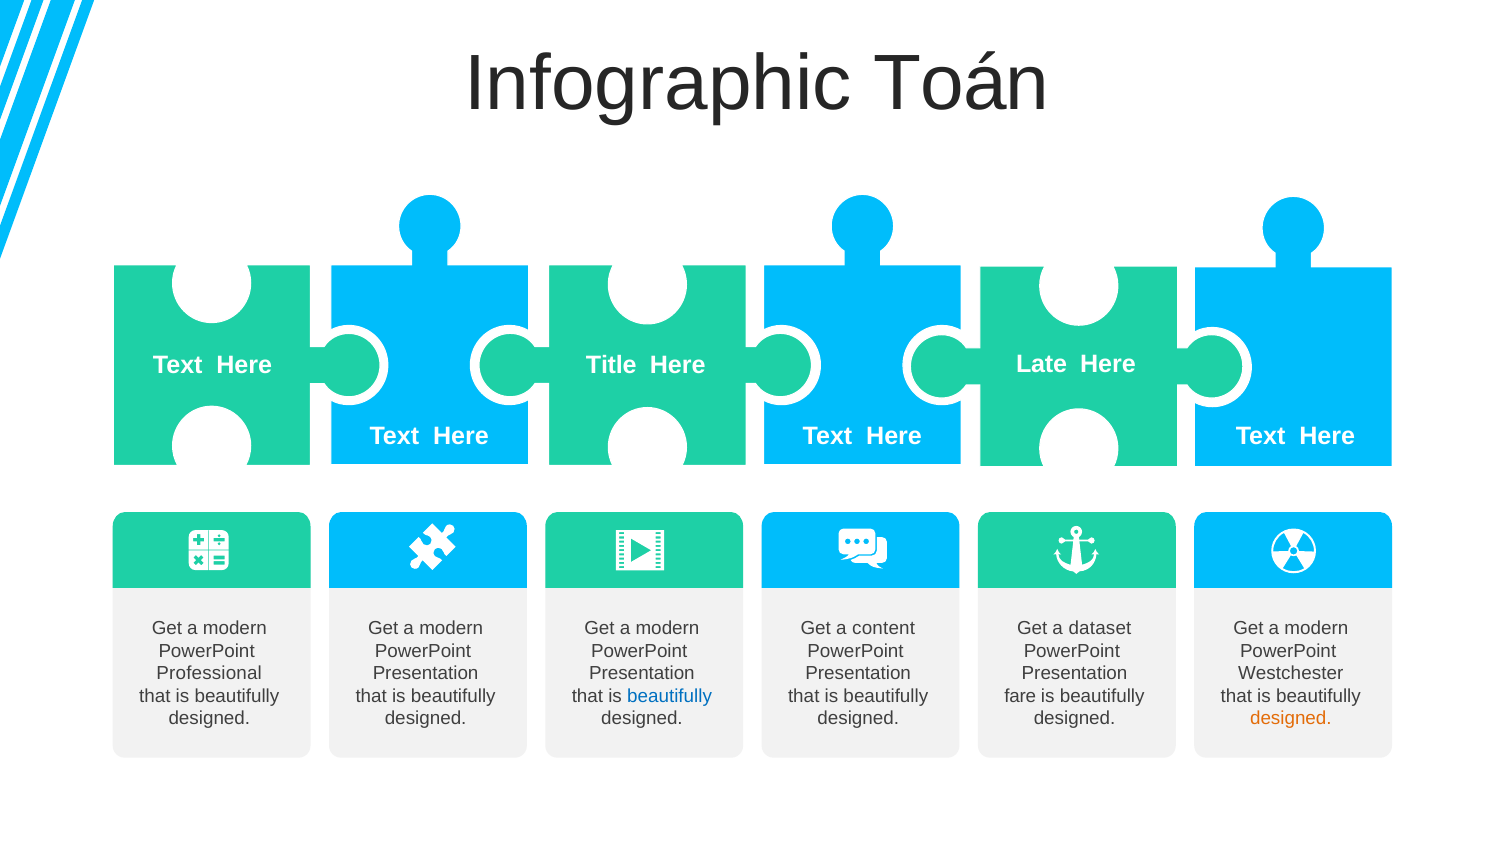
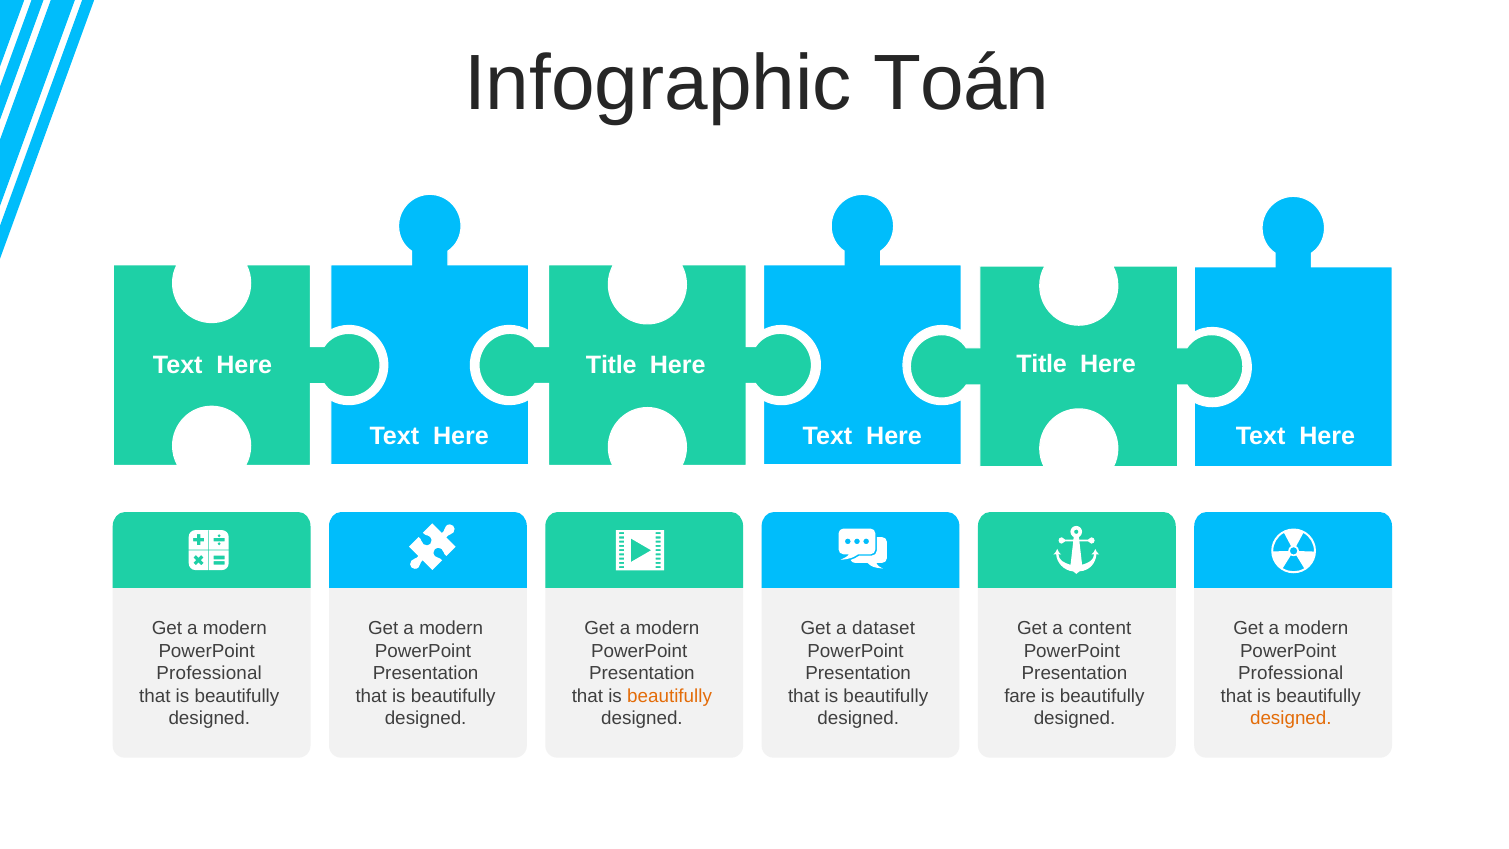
Late at (1042, 364): Late -> Title
content: content -> dataset
dataset: dataset -> content
Westchester at (1291, 673): Westchester -> Professional
beautifully at (670, 696) colour: blue -> orange
